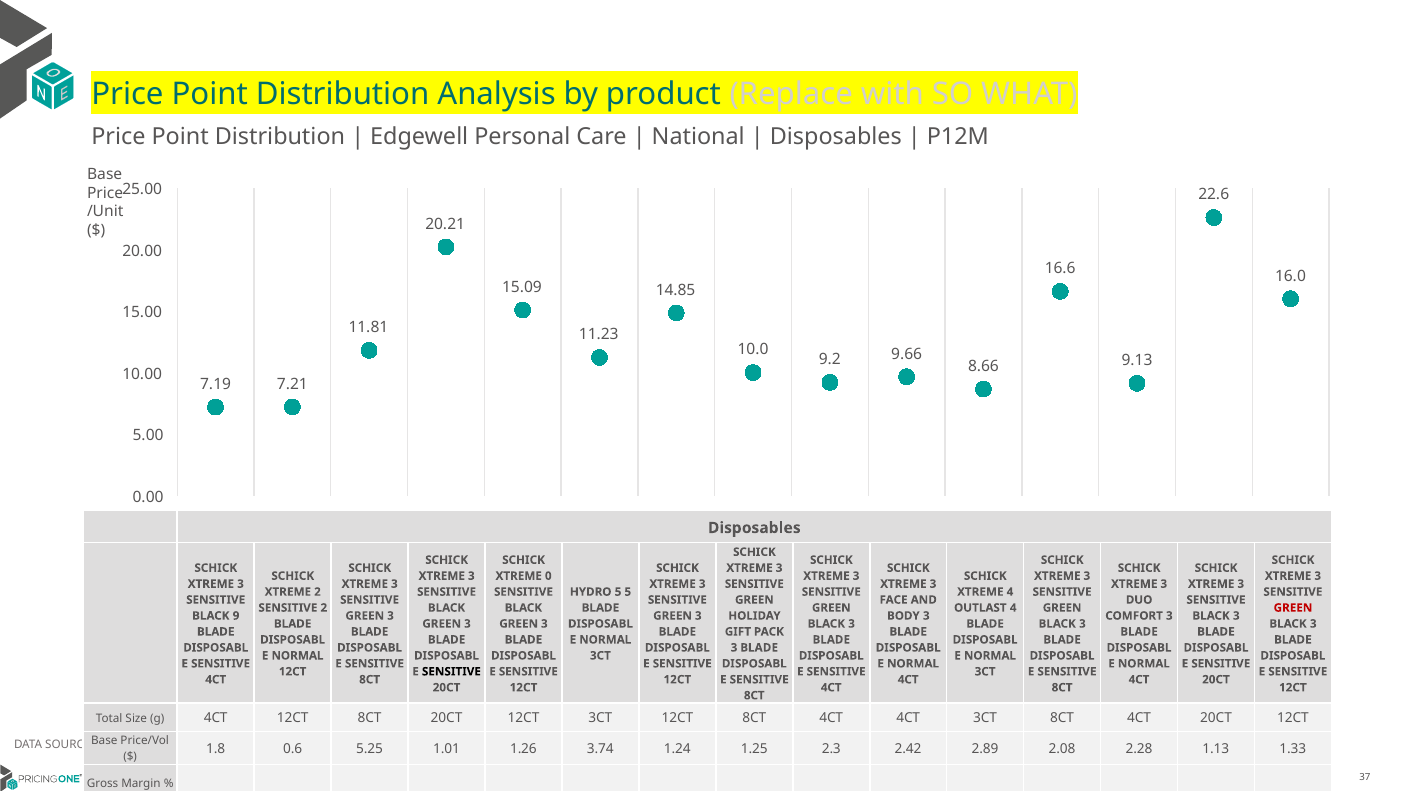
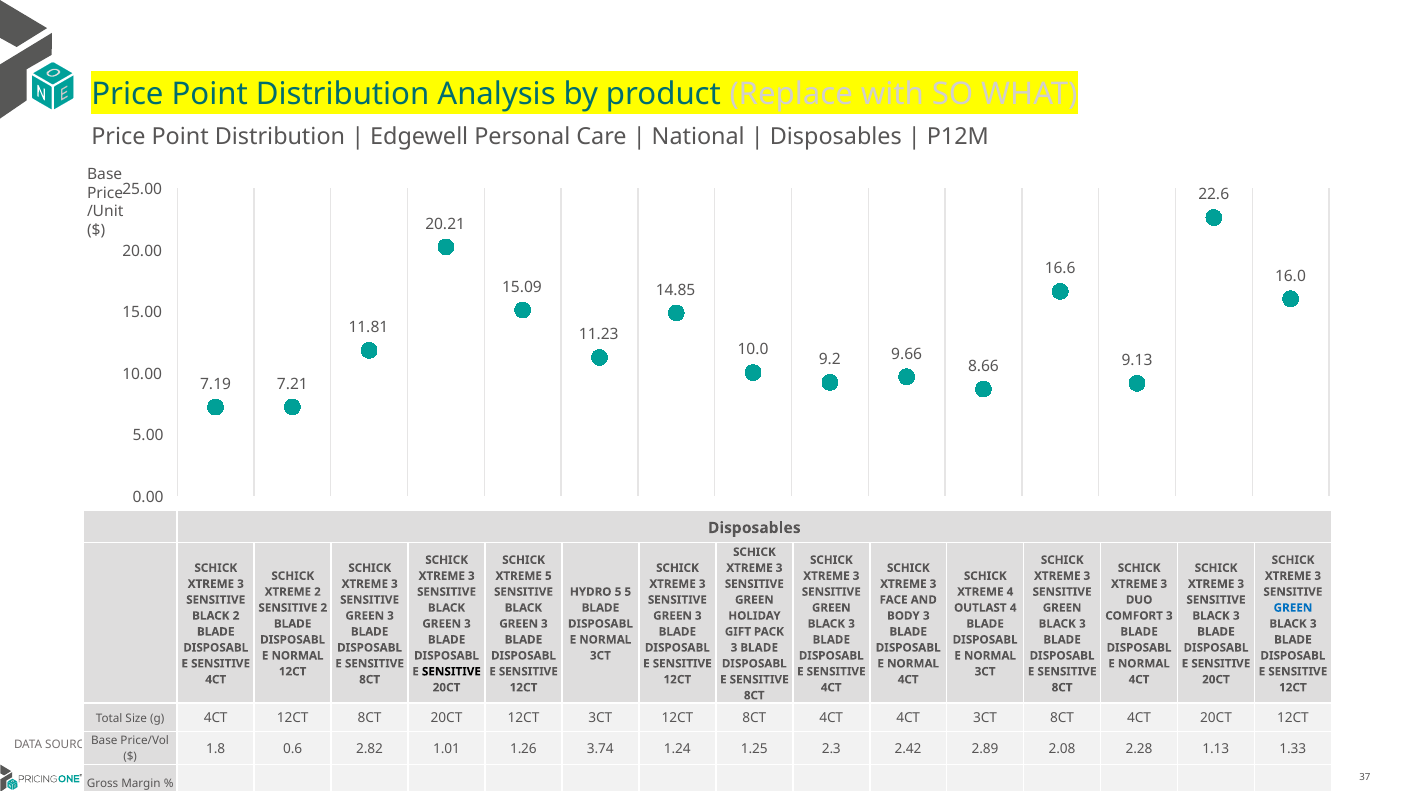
XTREME 0: 0 -> 5
GREEN at (1293, 607) colour: red -> blue
BLACK 9: 9 -> 2
5.25: 5.25 -> 2.82
